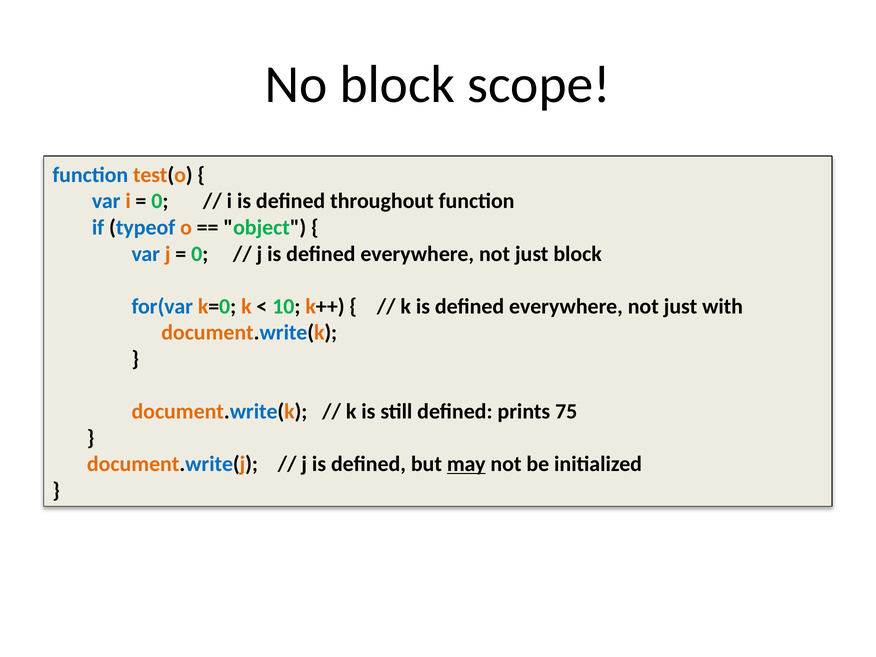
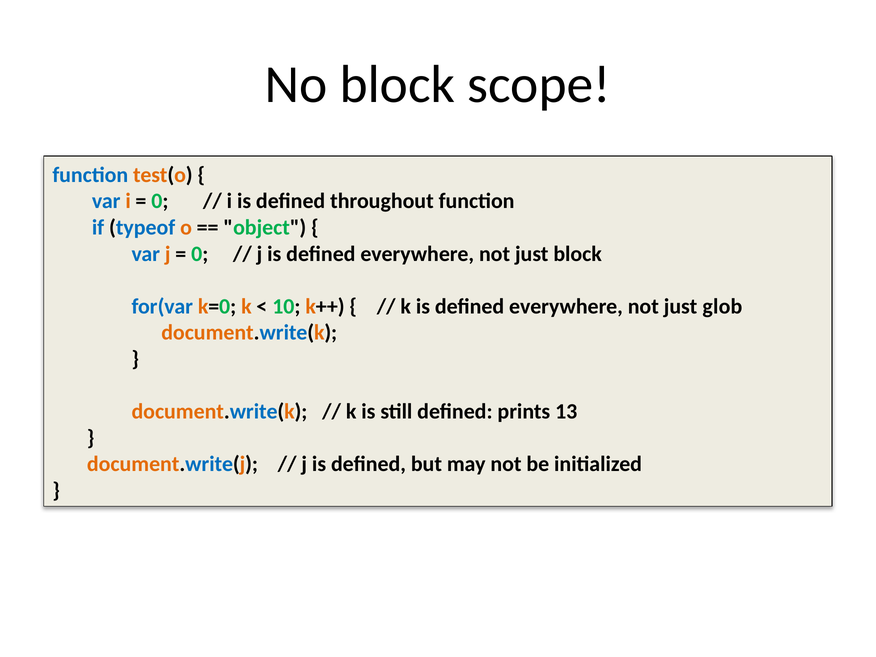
with: with -> glob
75: 75 -> 13
may underline: present -> none
